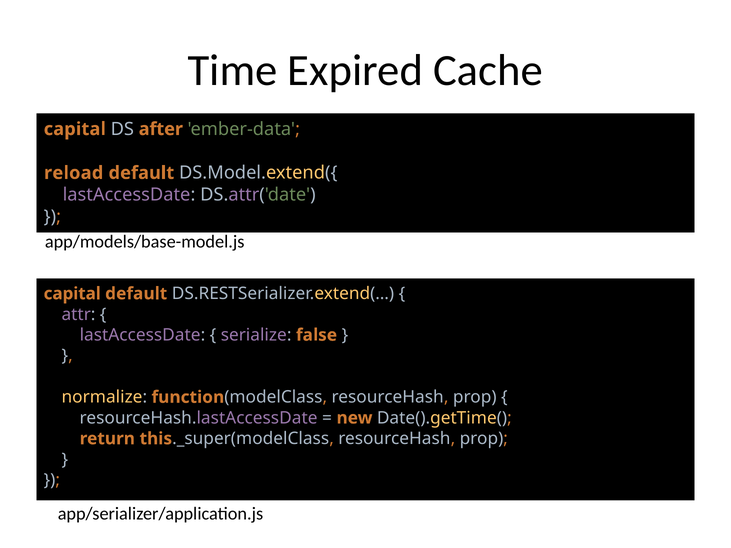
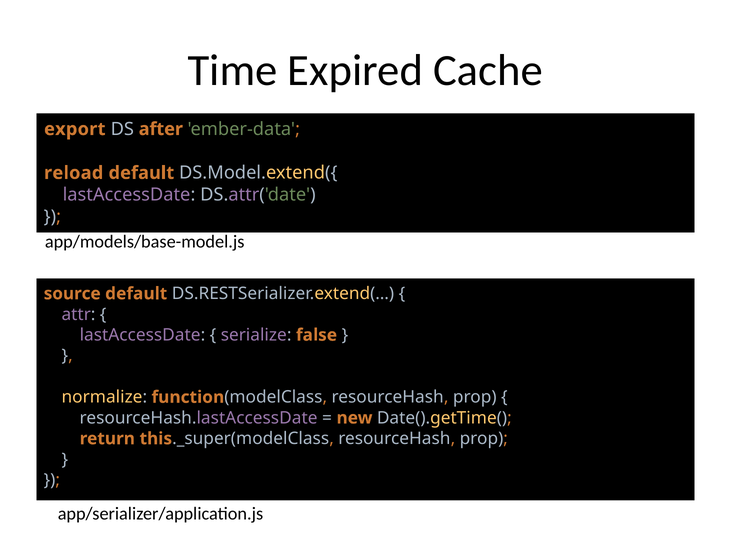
capital at (75, 129): capital -> export
capital at (72, 294): capital -> source
